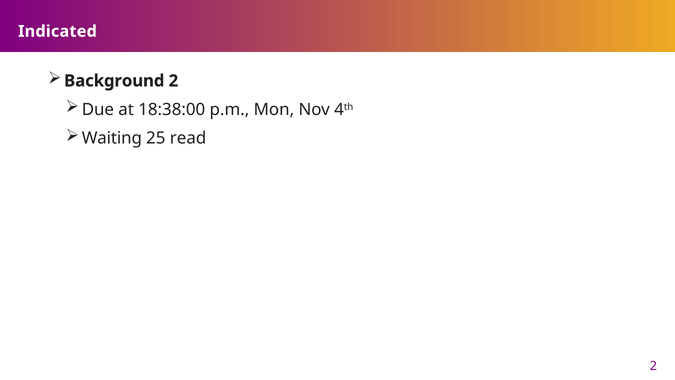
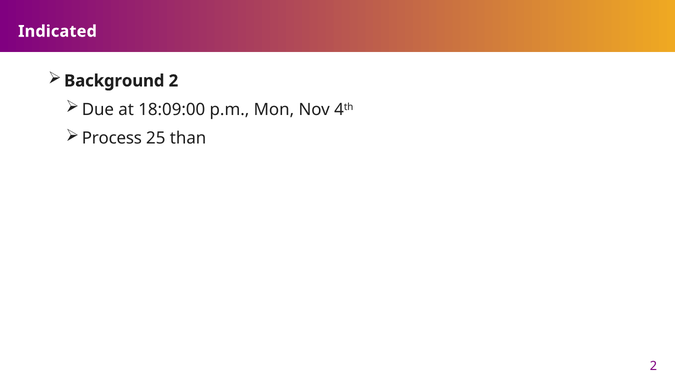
18:38:00: 18:38:00 -> 18:09:00
Waiting: Waiting -> Process
read: read -> than
